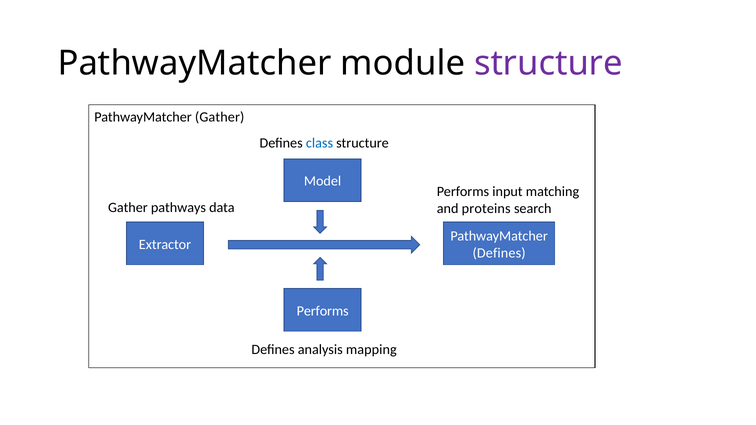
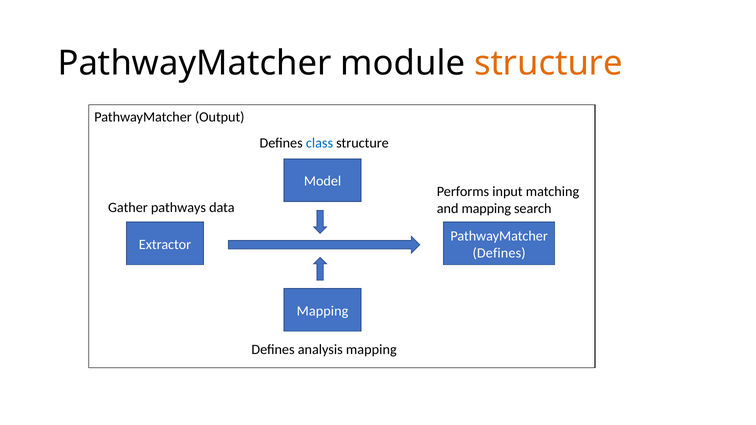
structure at (548, 64) colour: purple -> orange
PathwayMatcher Gather: Gather -> Output
and proteins: proteins -> mapping
Performs at (323, 311): Performs -> Mapping
